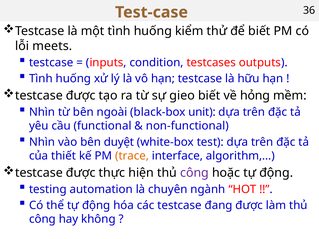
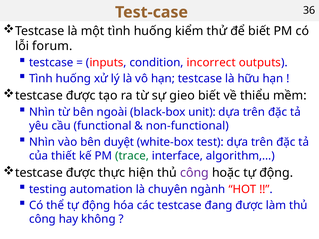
meets: meets -> forum
testcases: testcases -> incorrect
hỏng: hỏng -> thiểu
trace colour: orange -> green
